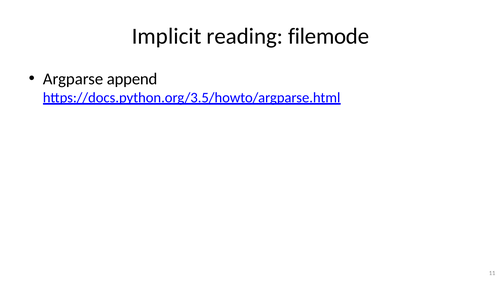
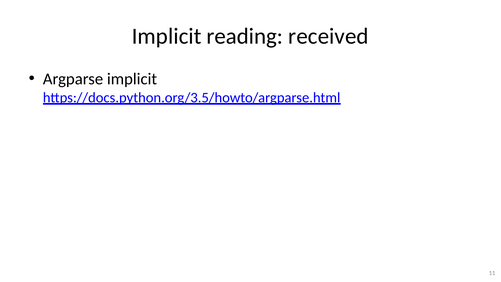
filemode: filemode -> received
Argparse append: append -> implicit
